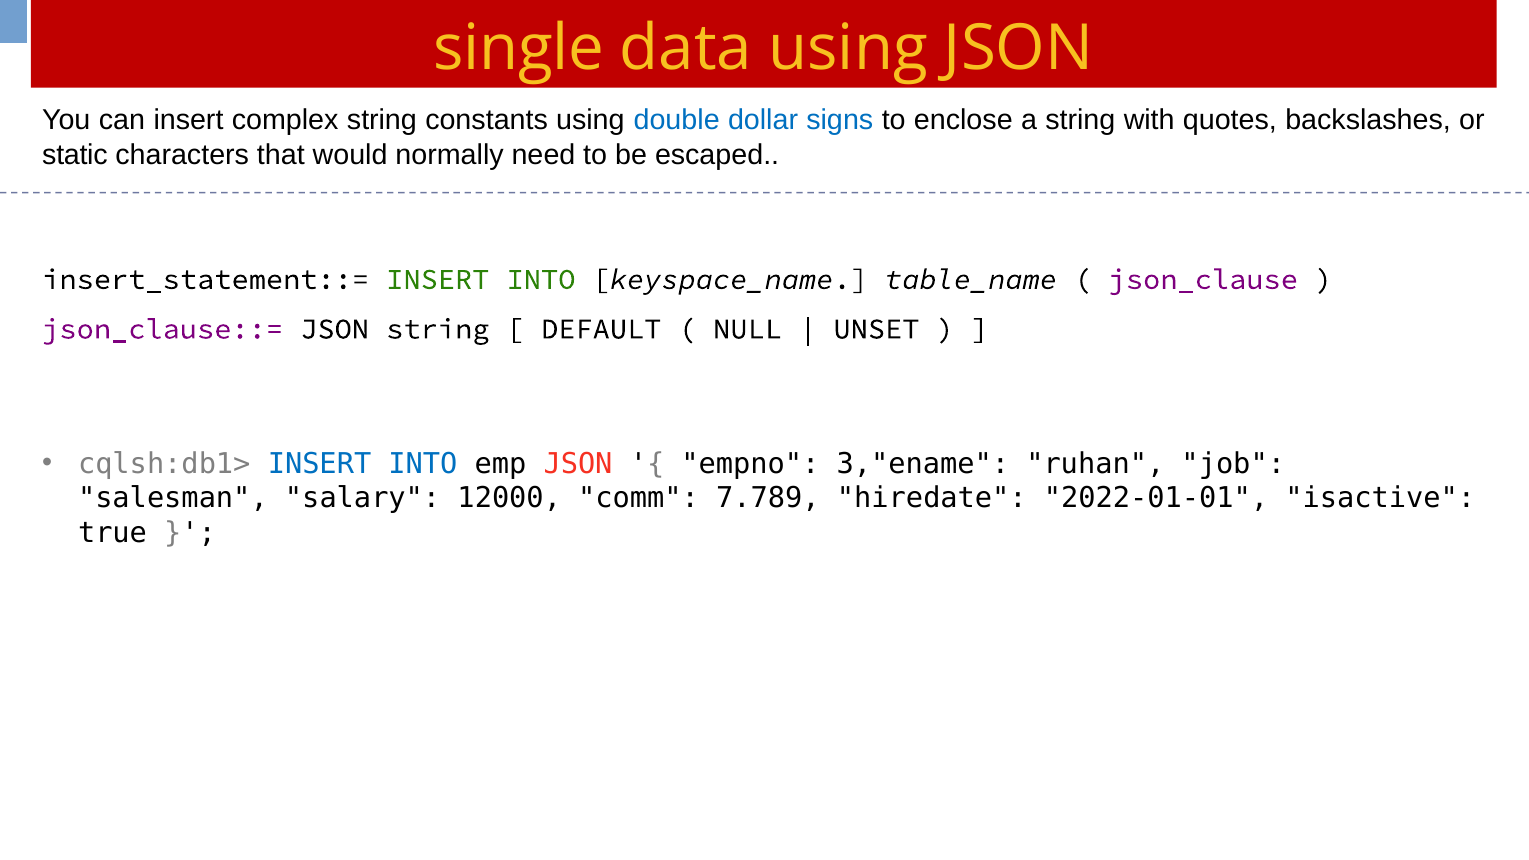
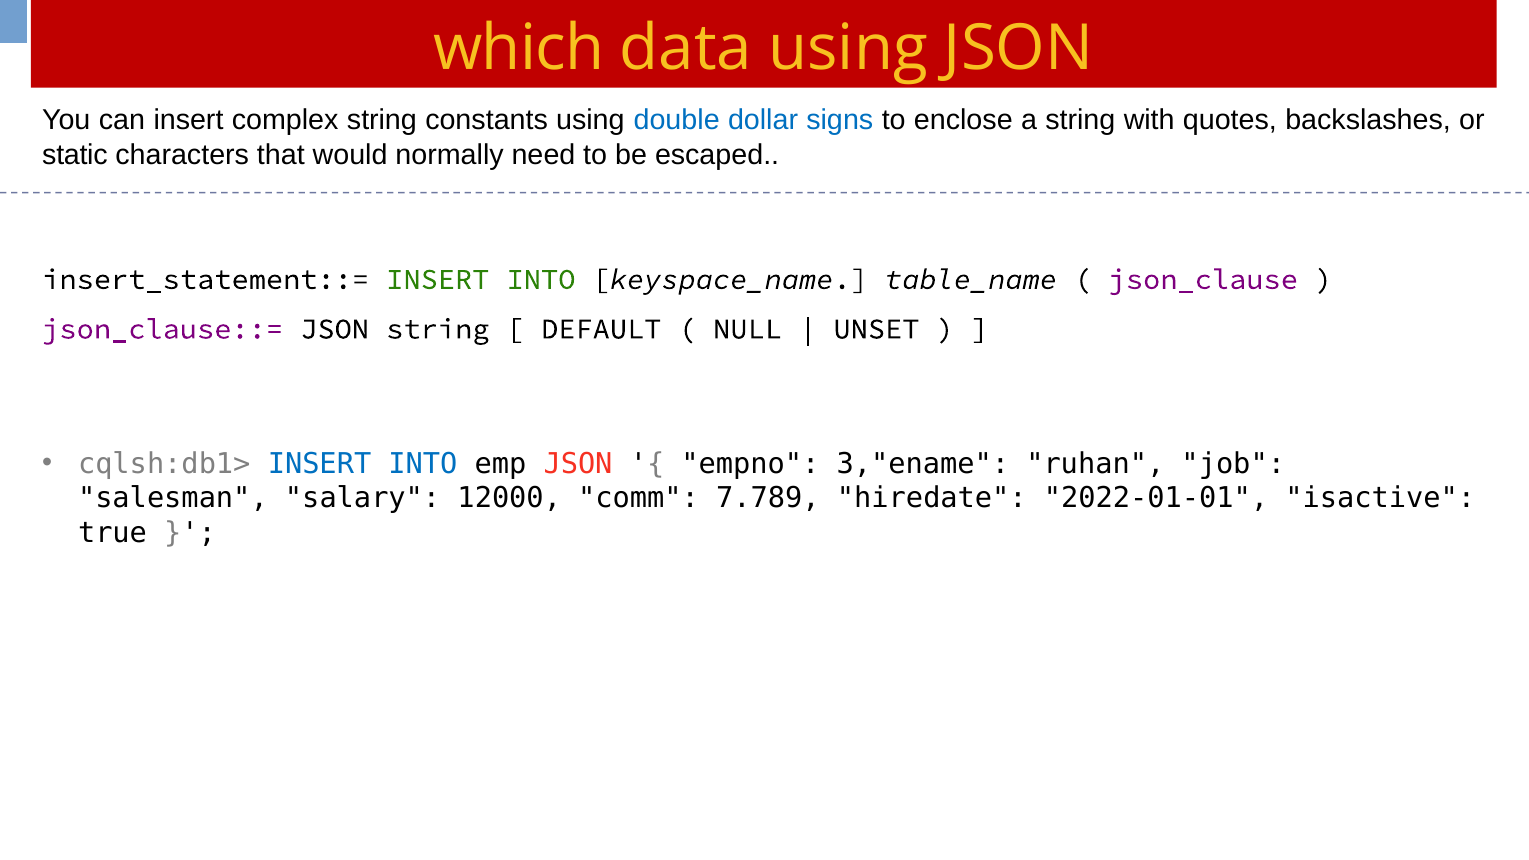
single: single -> which
